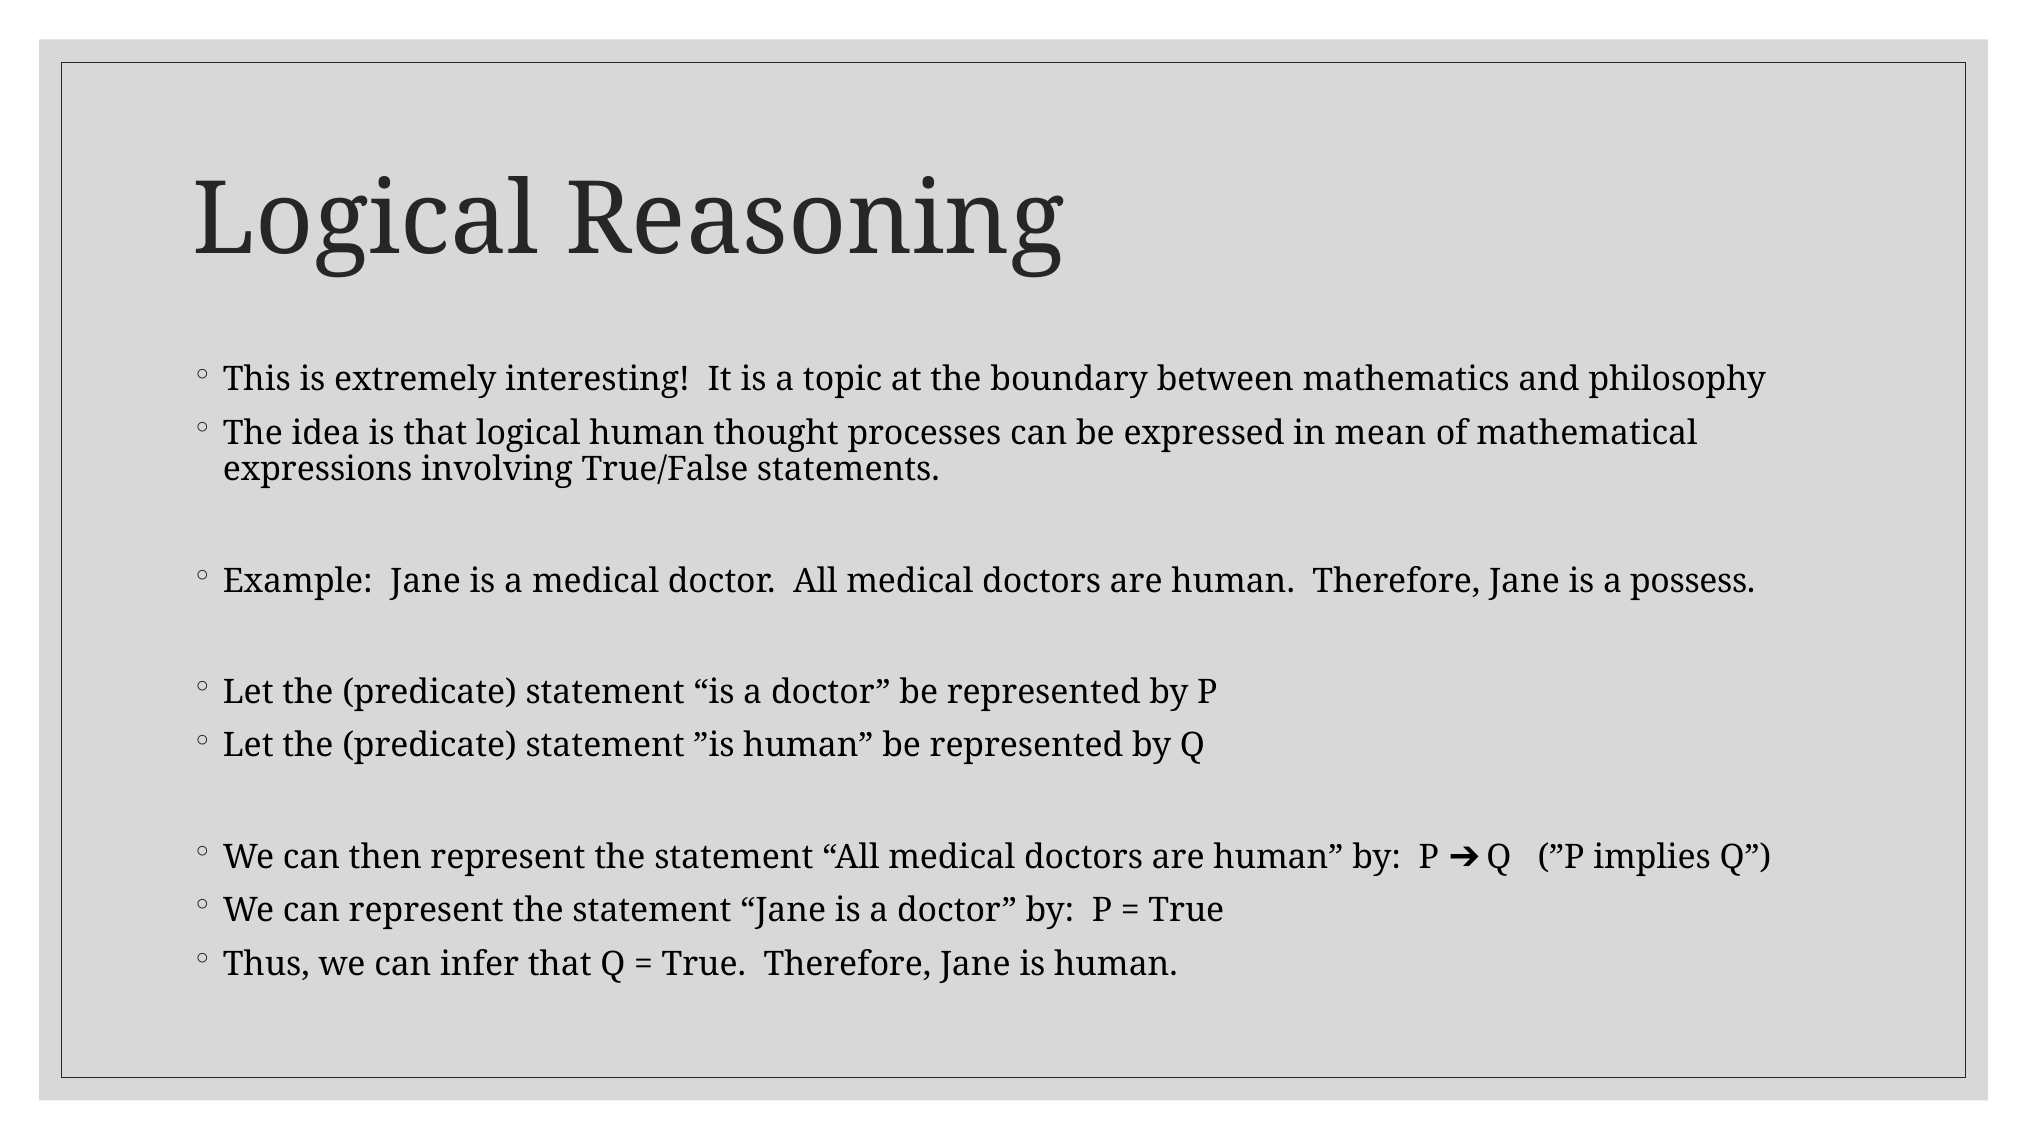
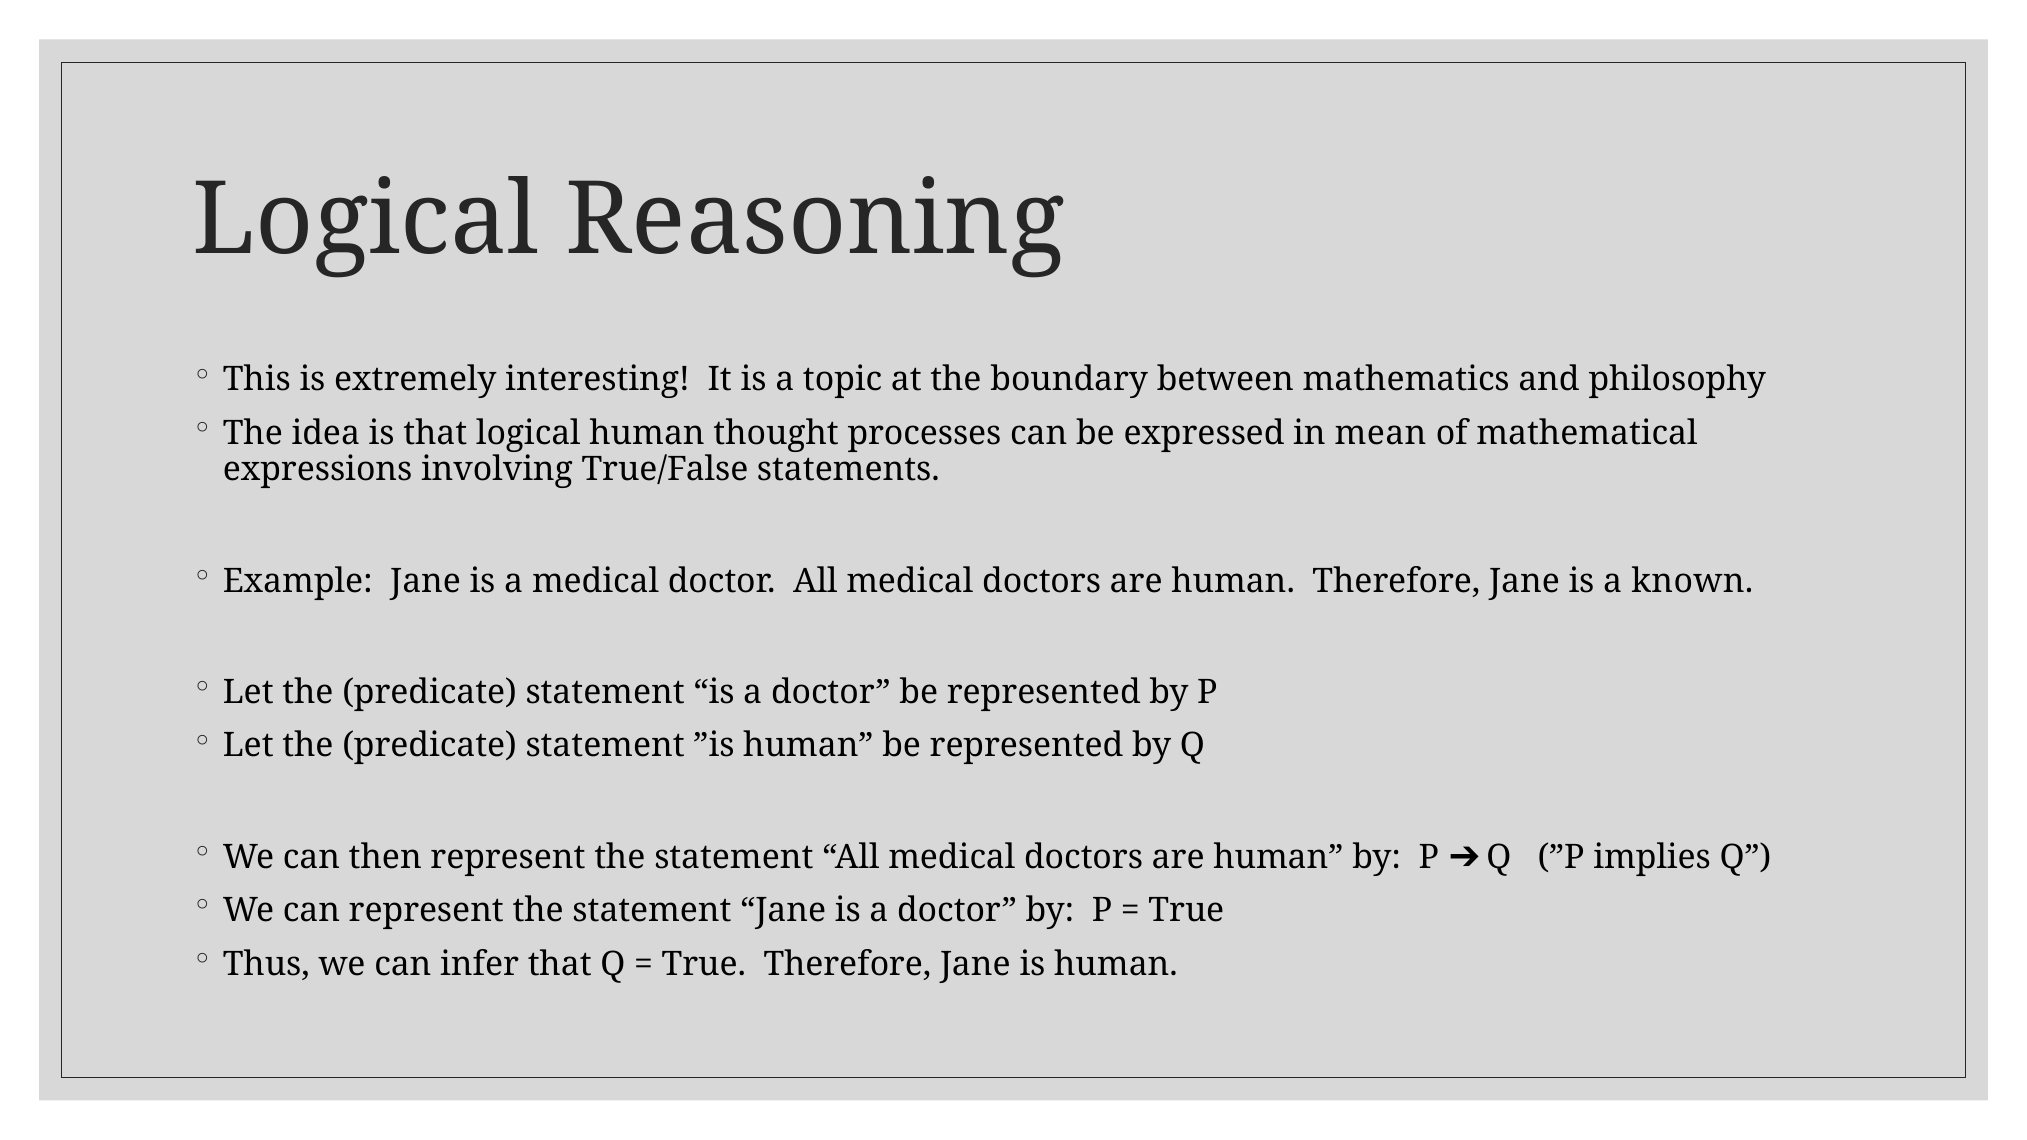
possess: possess -> known
